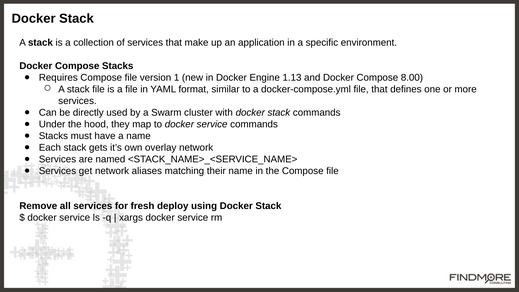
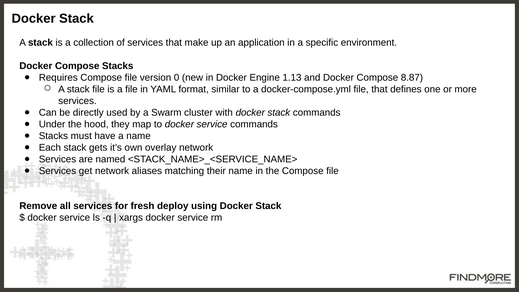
1: 1 -> 0
8.00: 8.00 -> 8.87
